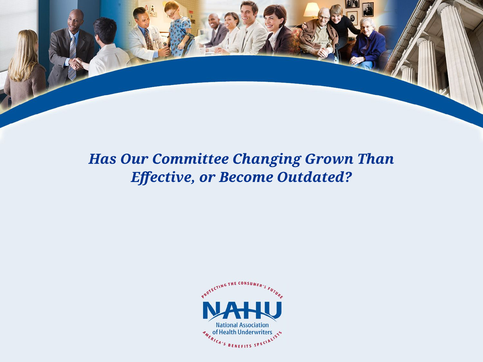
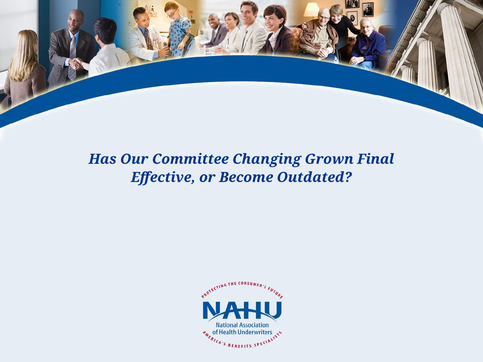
Than: Than -> Final
